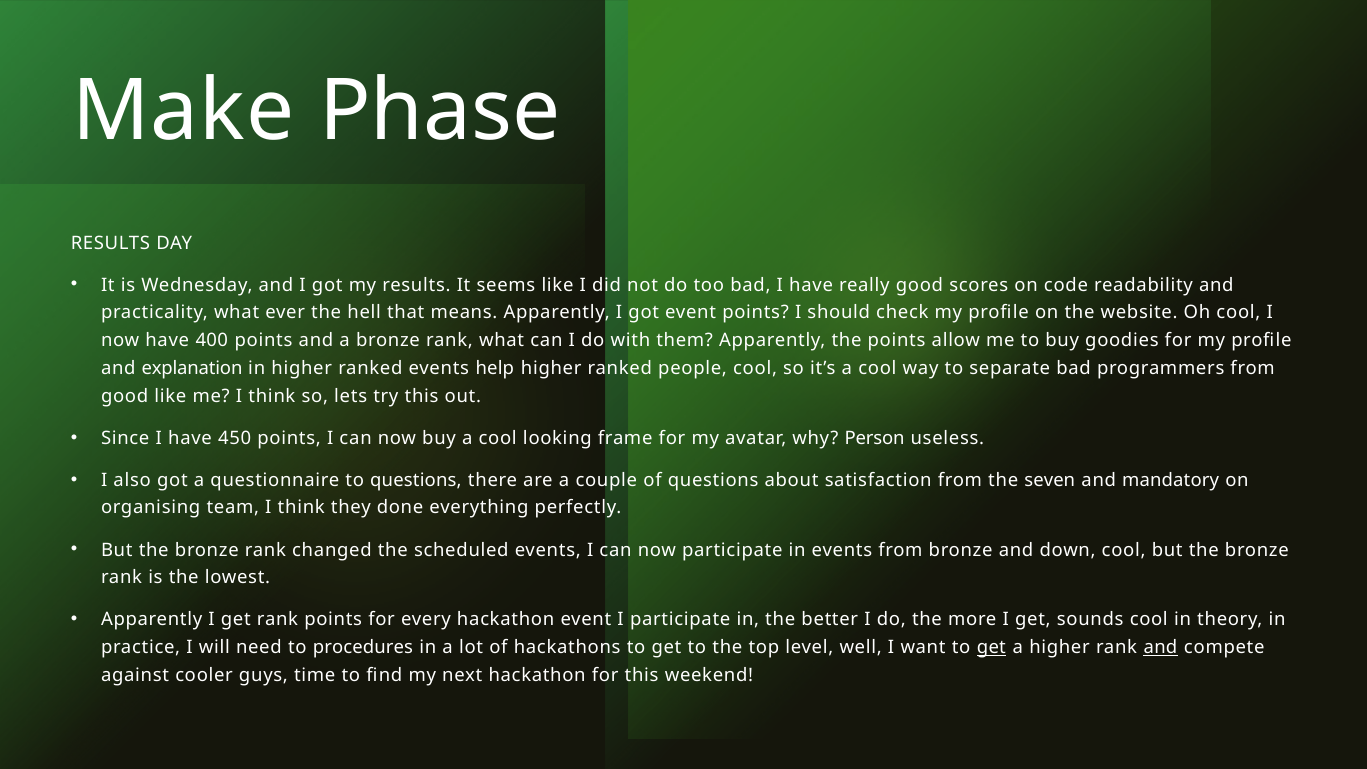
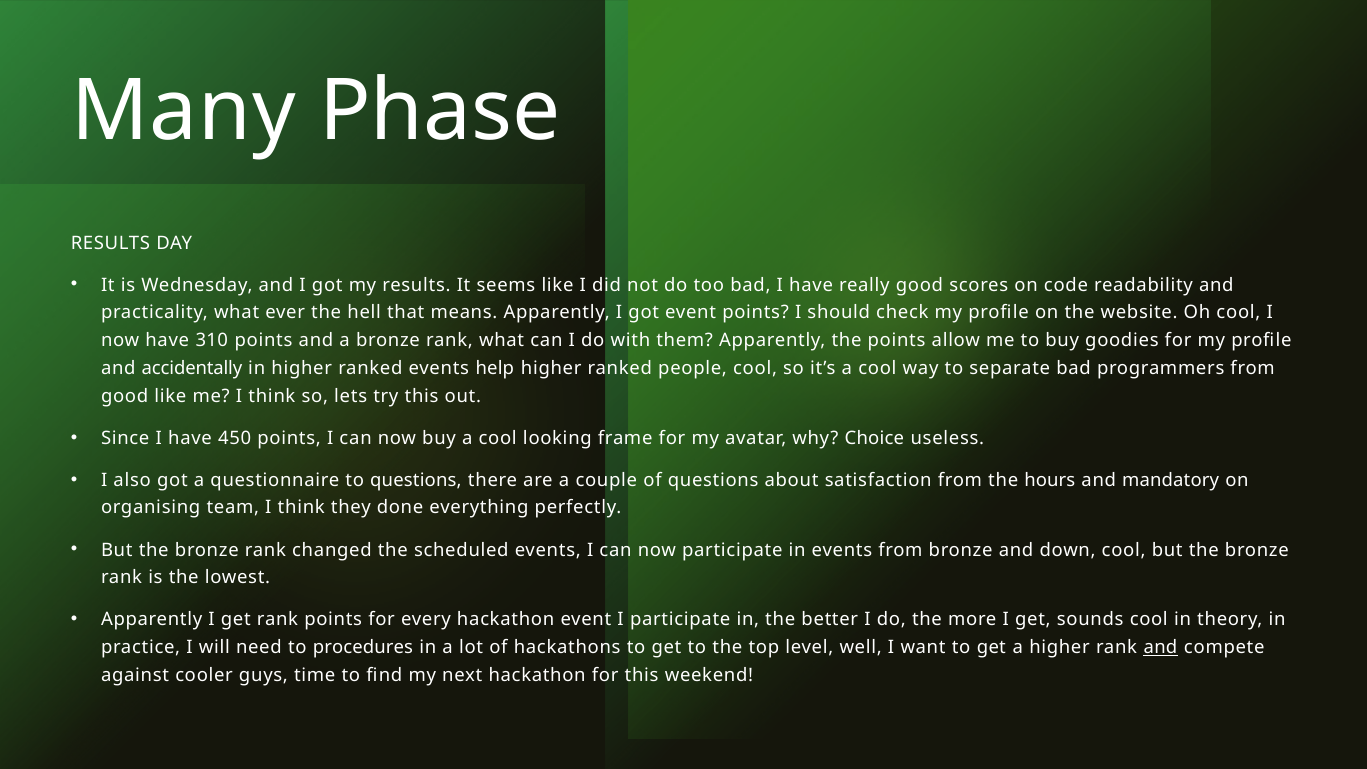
Make: Make -> Many
400: 400 -> 310
explanation: explanation -> accidentally
Person: Person -> Choice
seven: seven -> hours
get at (991, 647) underline: present -> none
